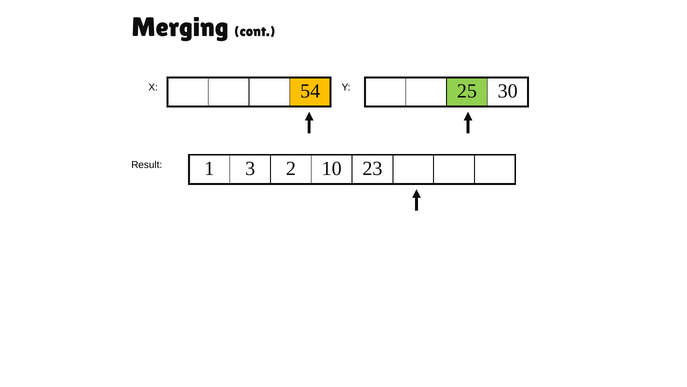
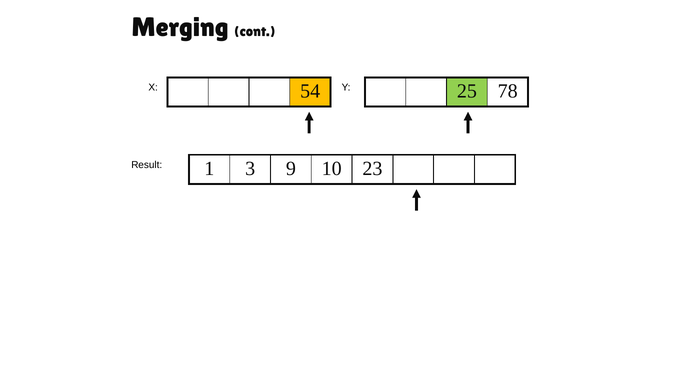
30: 30 -> 78
2: 2 -> 9
